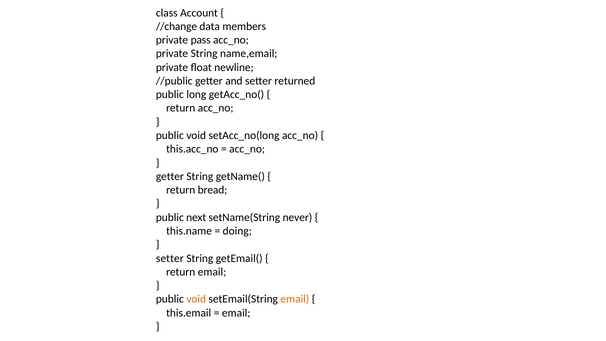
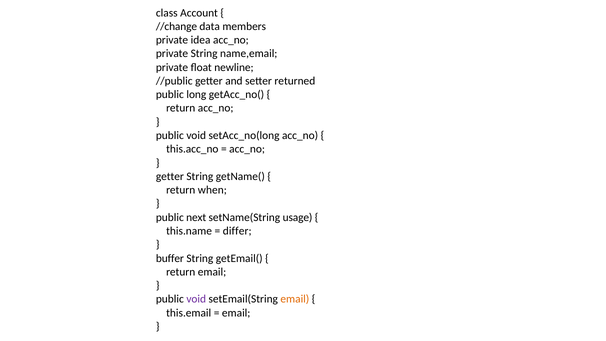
pass: pass -> idea
bread: bread -> when
never: never -> usage
doing: doing -> differ
setter at (170, 258): setter -> buffer
void at (196, 299) colour: orange -> purple
